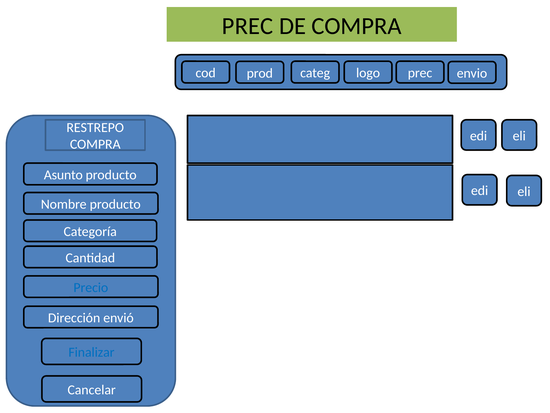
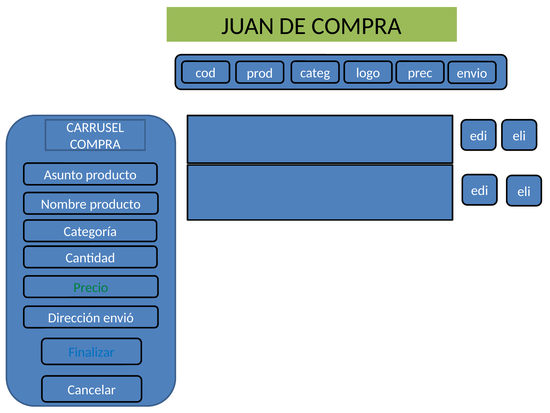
PREC at (248, 26): PREC -> JUAN
RESTREPO: RESTREPO -> CARRUSEL
Precio colour: blue -> green
